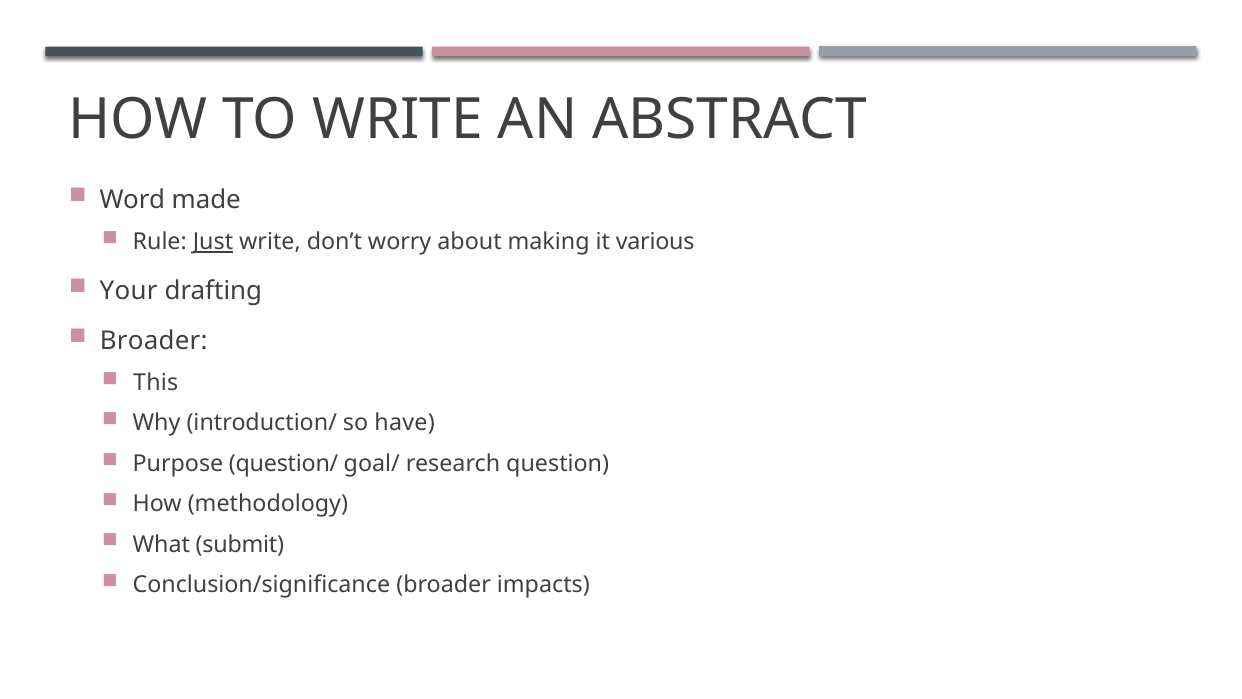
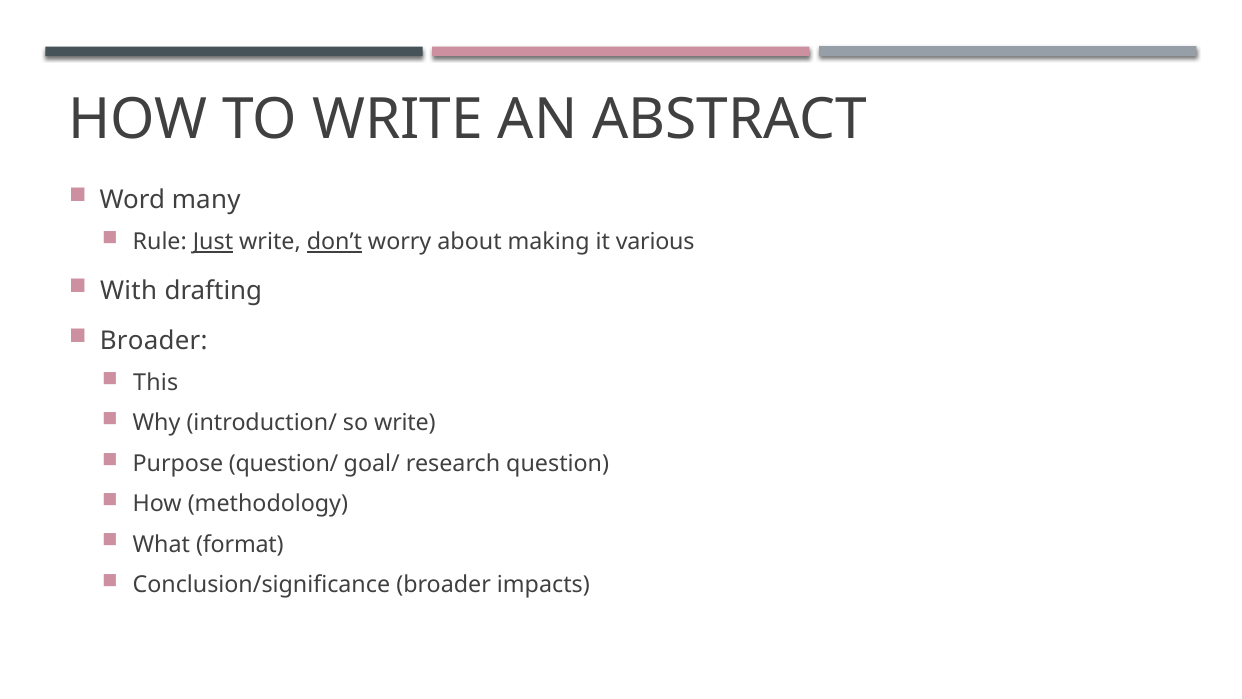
made: made -> many
don’t underline: none -> present
Your: Your -> With
so have: have -> write
submit: submit -> format
